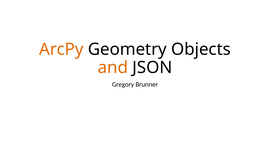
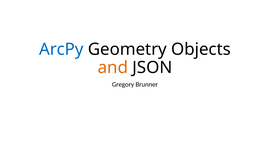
ArcPy colour: orange -> blue
